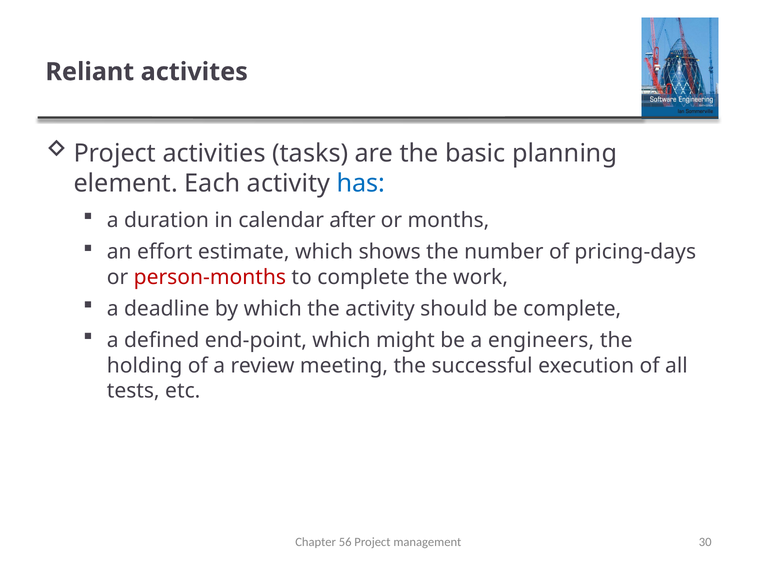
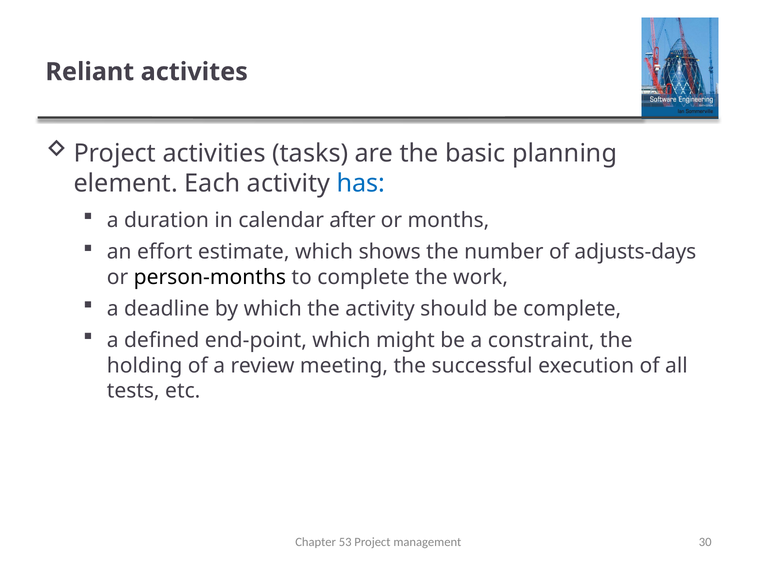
pricing-days: pricing-days -> adjusts-days
person-months colour: red -> black
engineers: engineers -> constraint
56: 56 -> 53
